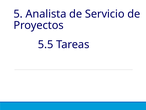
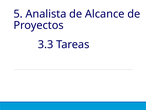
Servicio: Servicio -> Alcance
5.5: 5.5 -> 3.3
